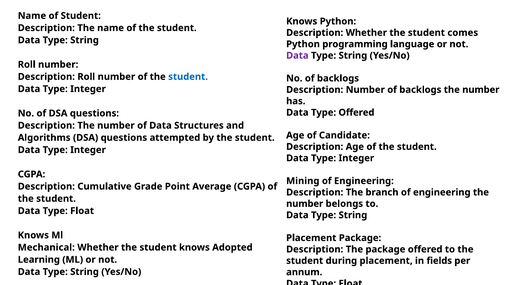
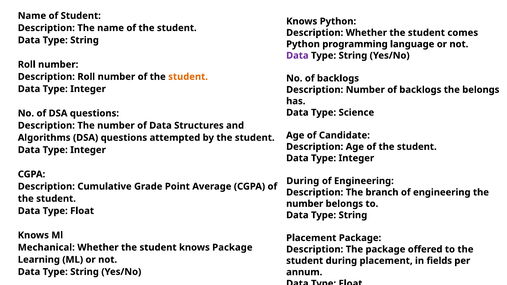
student at (188, 77) colour: blue -> orange
backlogs the number: number -> belongs
Type Offered: Offered -> Science
Mining at (303, 181): Mining -> During
knows Adopted: Adopted -> Package
